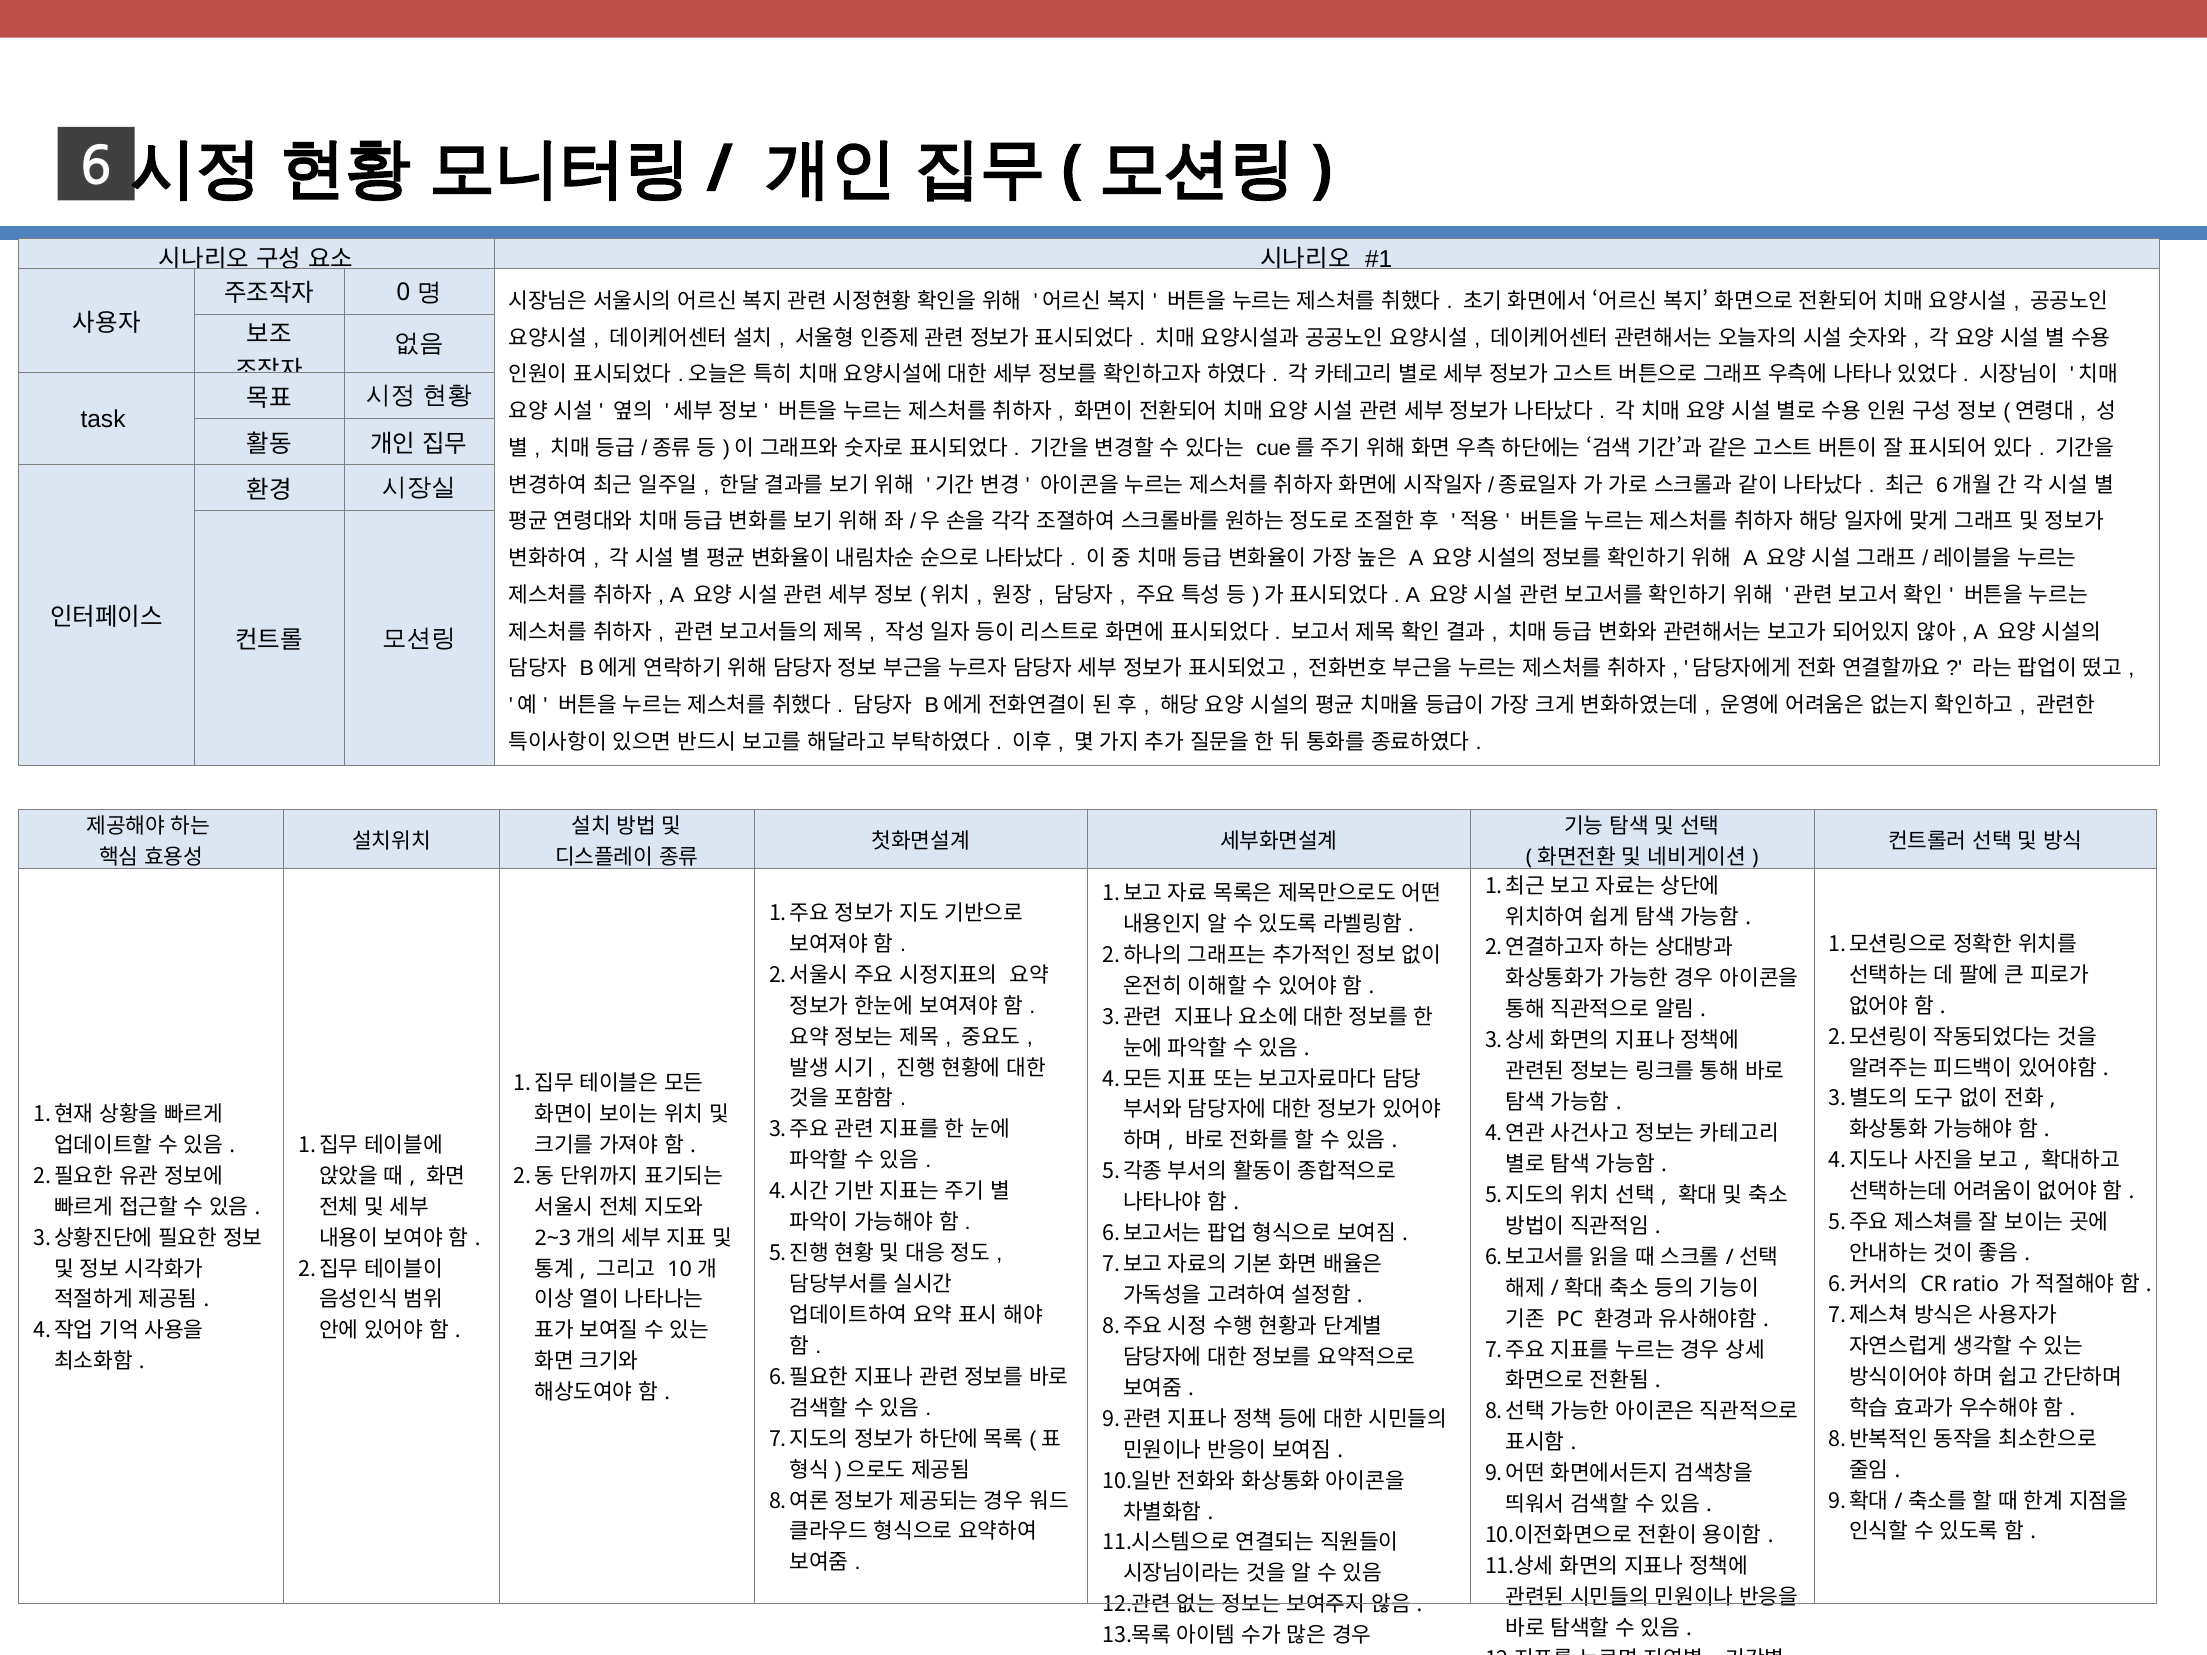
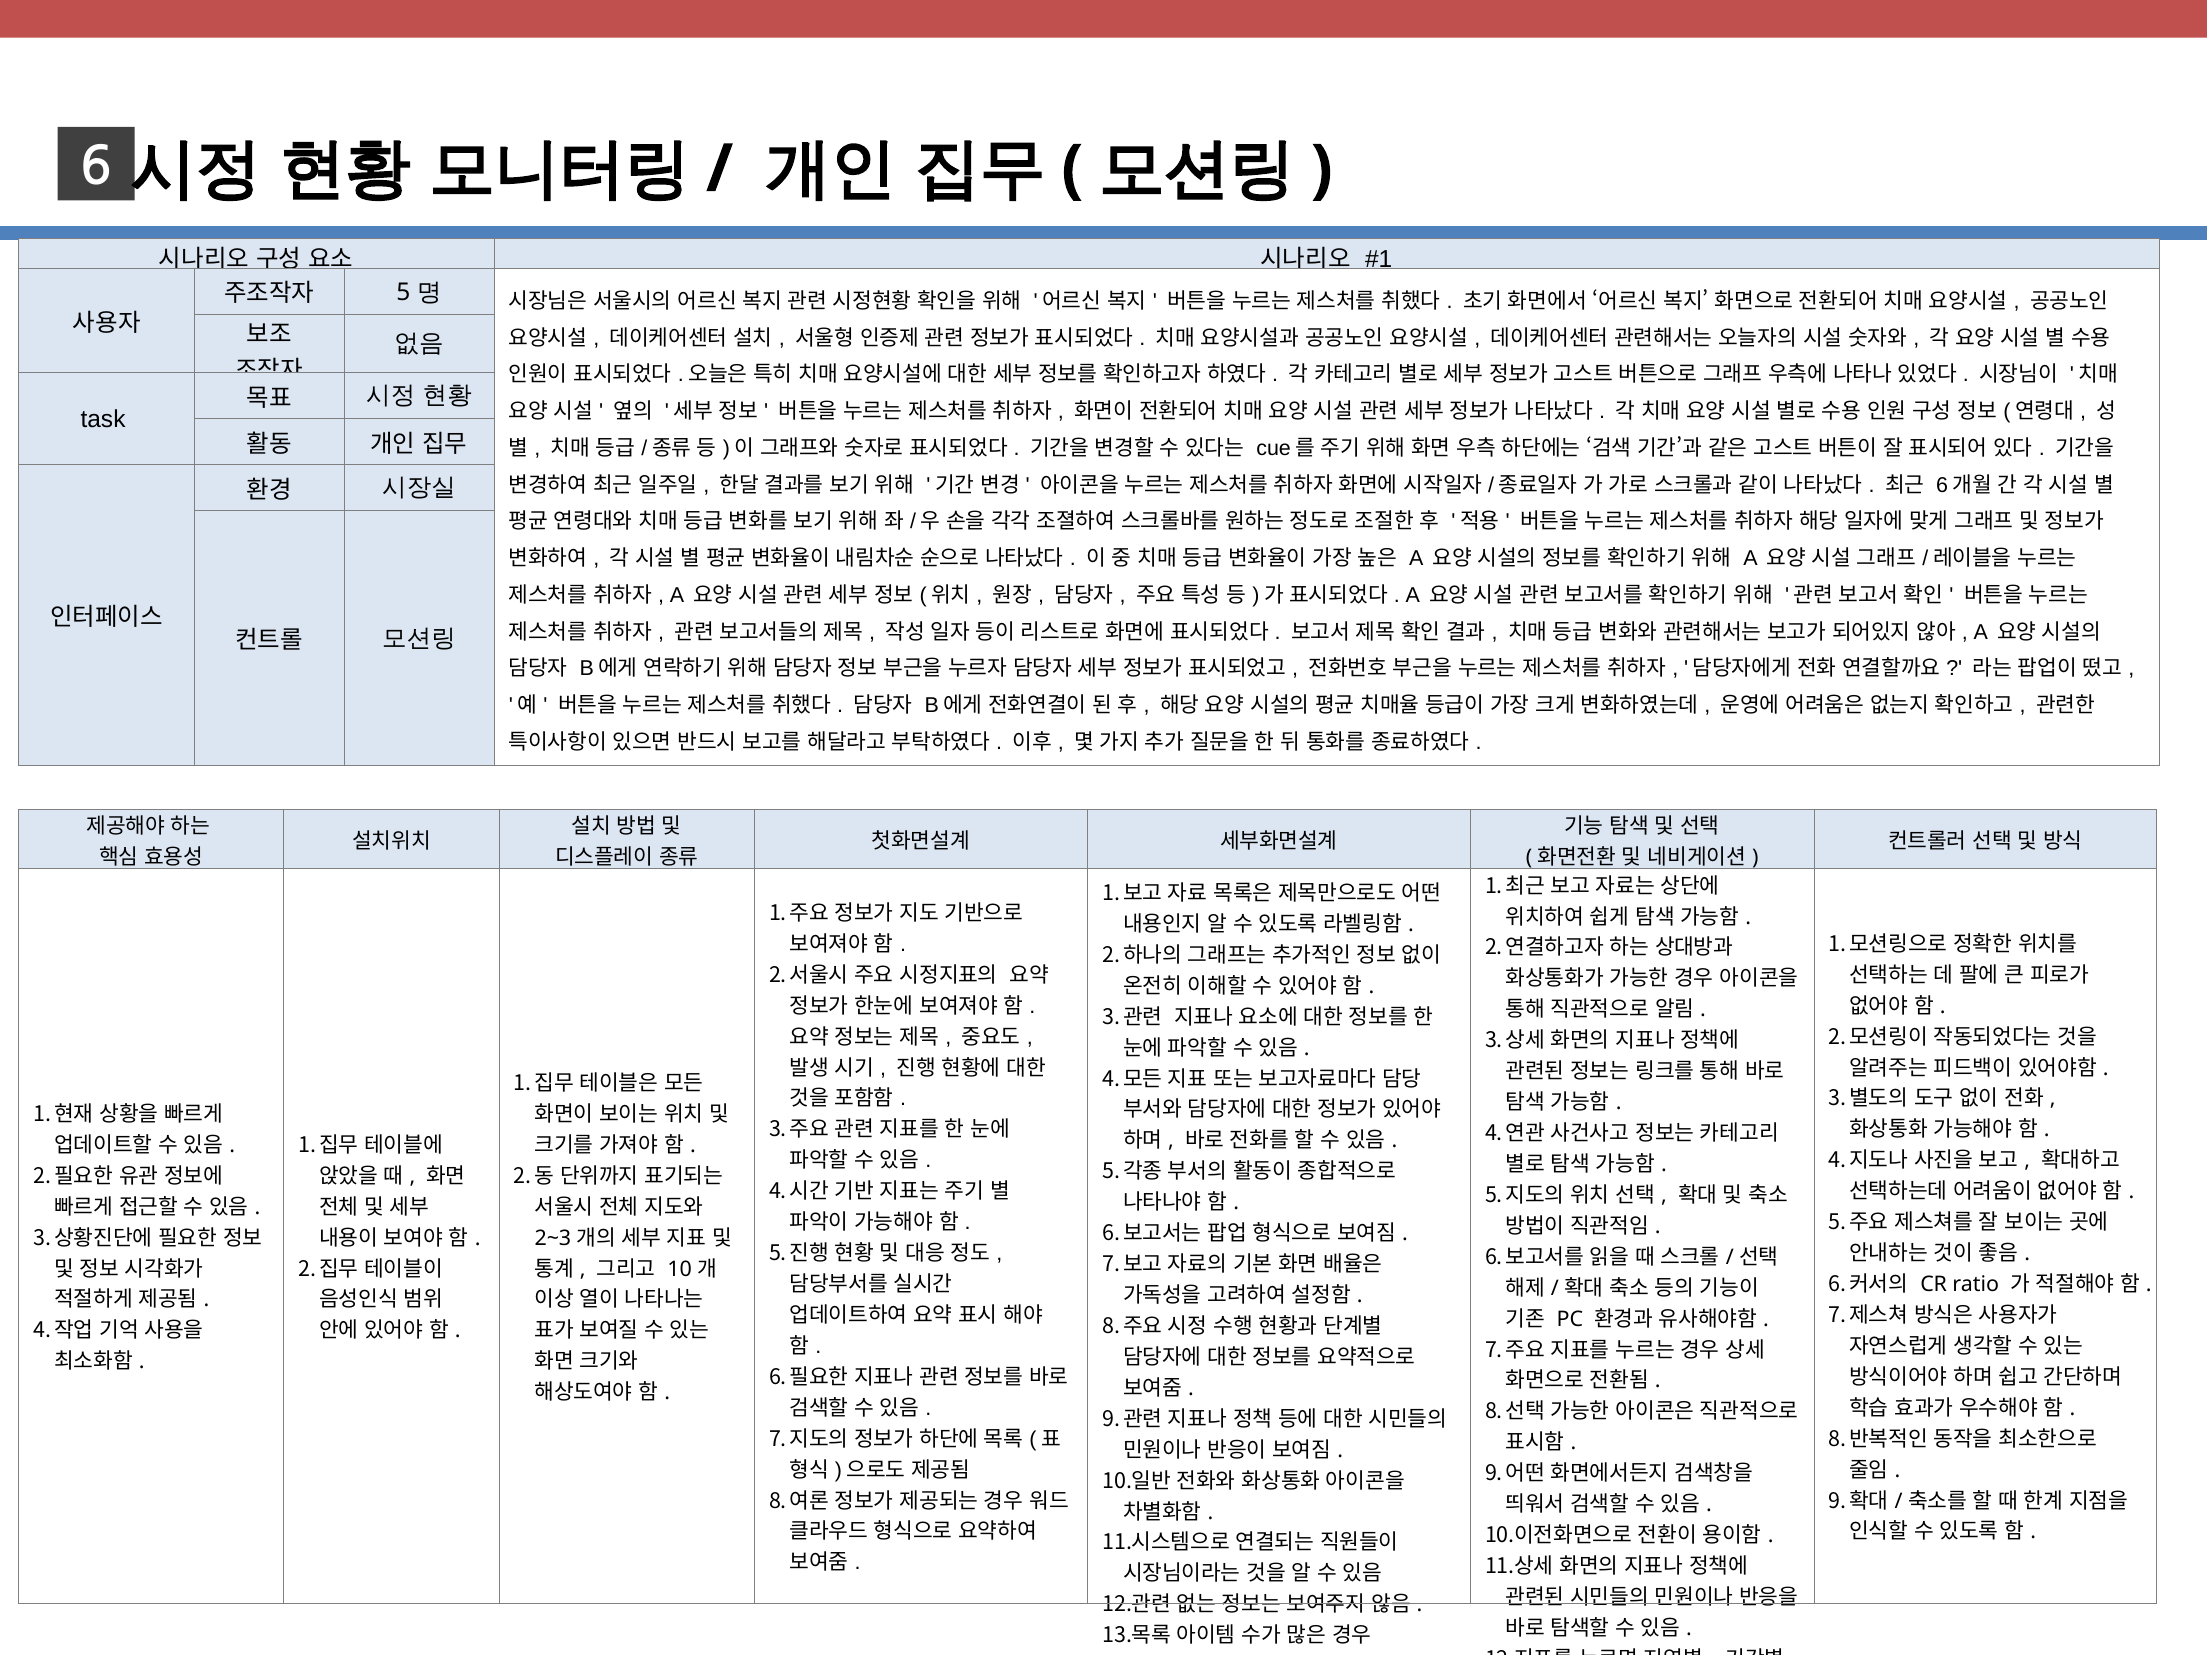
0: 0 -> 5
